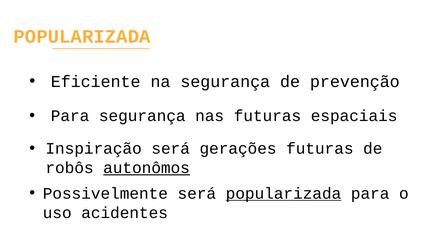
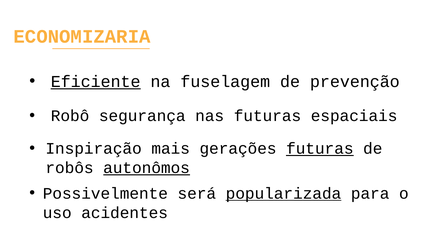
POPULARIZADA at (82, 36): POPULARIZADA -> ECONOMIZARIA
Eficiente underline: none -> present
na segurança: segurança -> fuselagem
Para at (70, 116): Para -> Robô
Inspiração será: será -> mais
futuras at (320, 149) underline: none -> present
